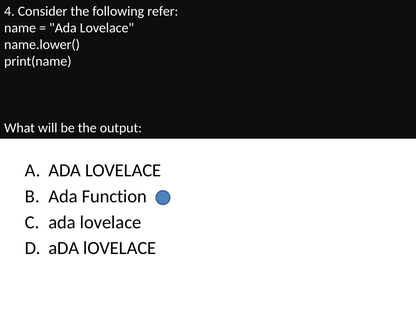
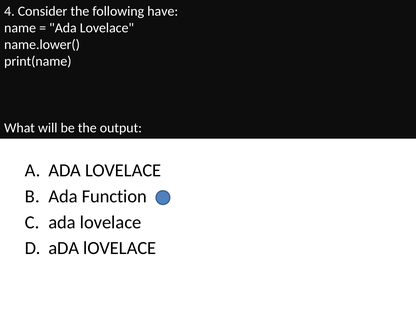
refer: refer -> have
